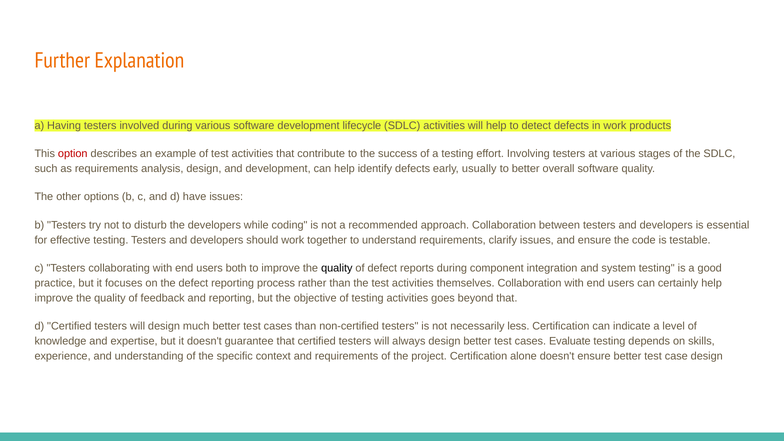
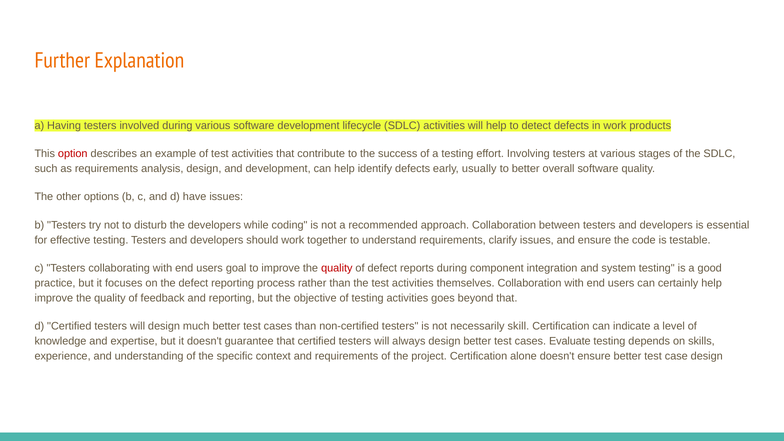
both: both -> goal
quality at (337, 268) colour: black -> red
less: less -> skill
